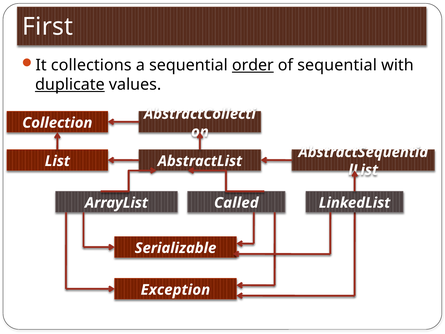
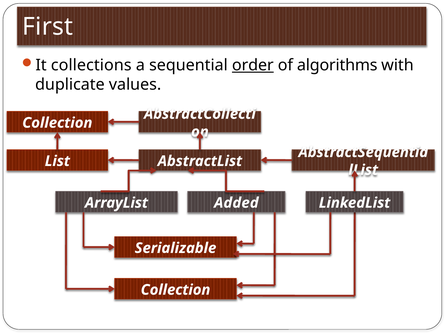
of sequential: sequential -> algorithms
duplicate underline: present -> none
Called: Called -> Added
Exception at (175, 290): Exception -> Collection
